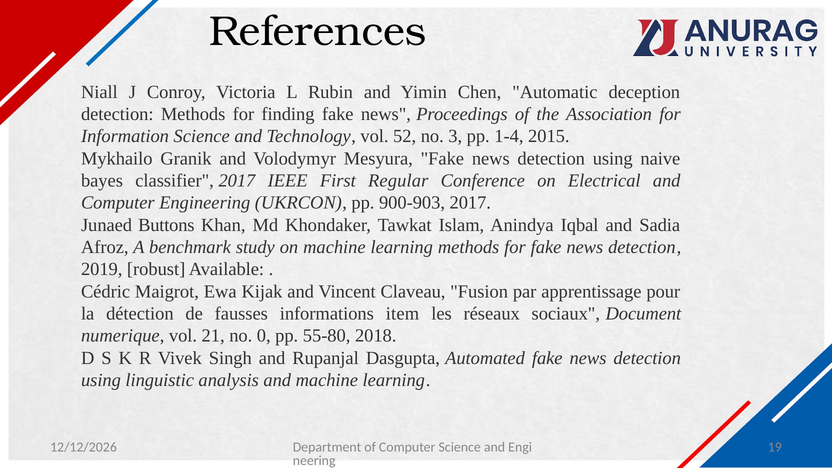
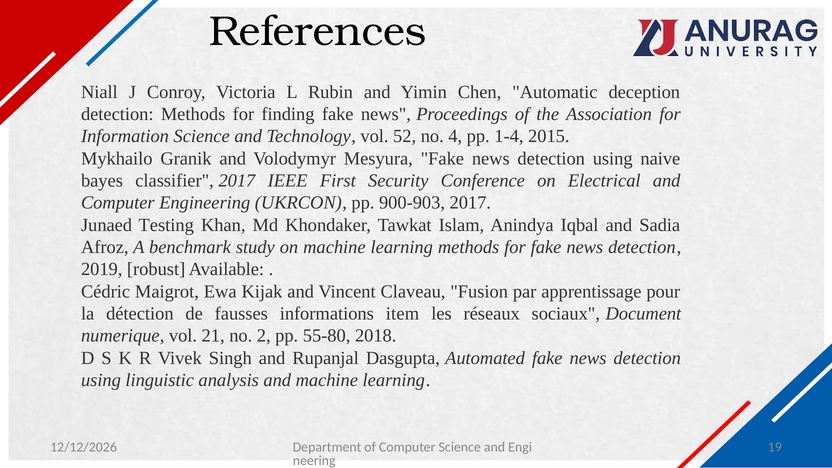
3: 3 -> 4
Regular: Regular -> Security
Buttons: Buttons -> Testing
0: 0 -> 2
